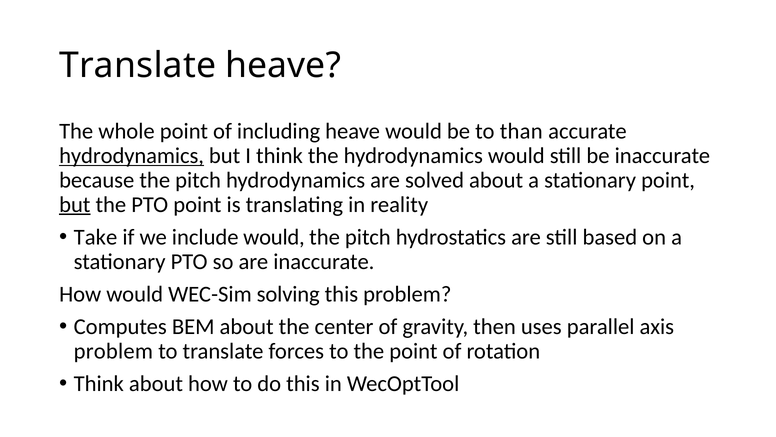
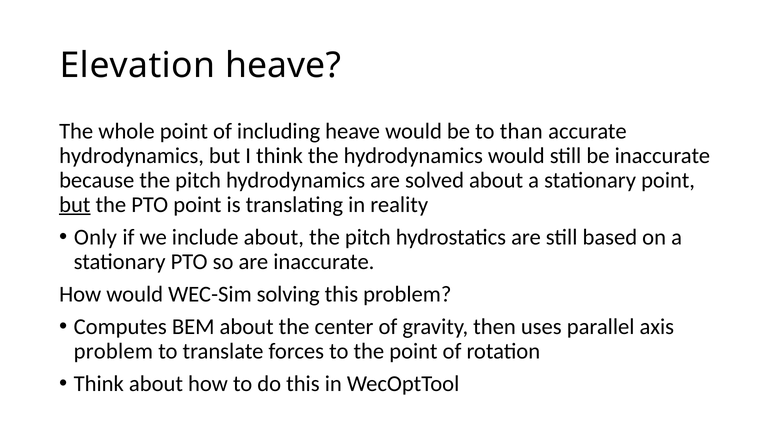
Translate at (138, 65): Translate -> Elevation
hydrodynamics at (132, 156) underline: present -> none
Take: Take -> Only
include would: would -> about
